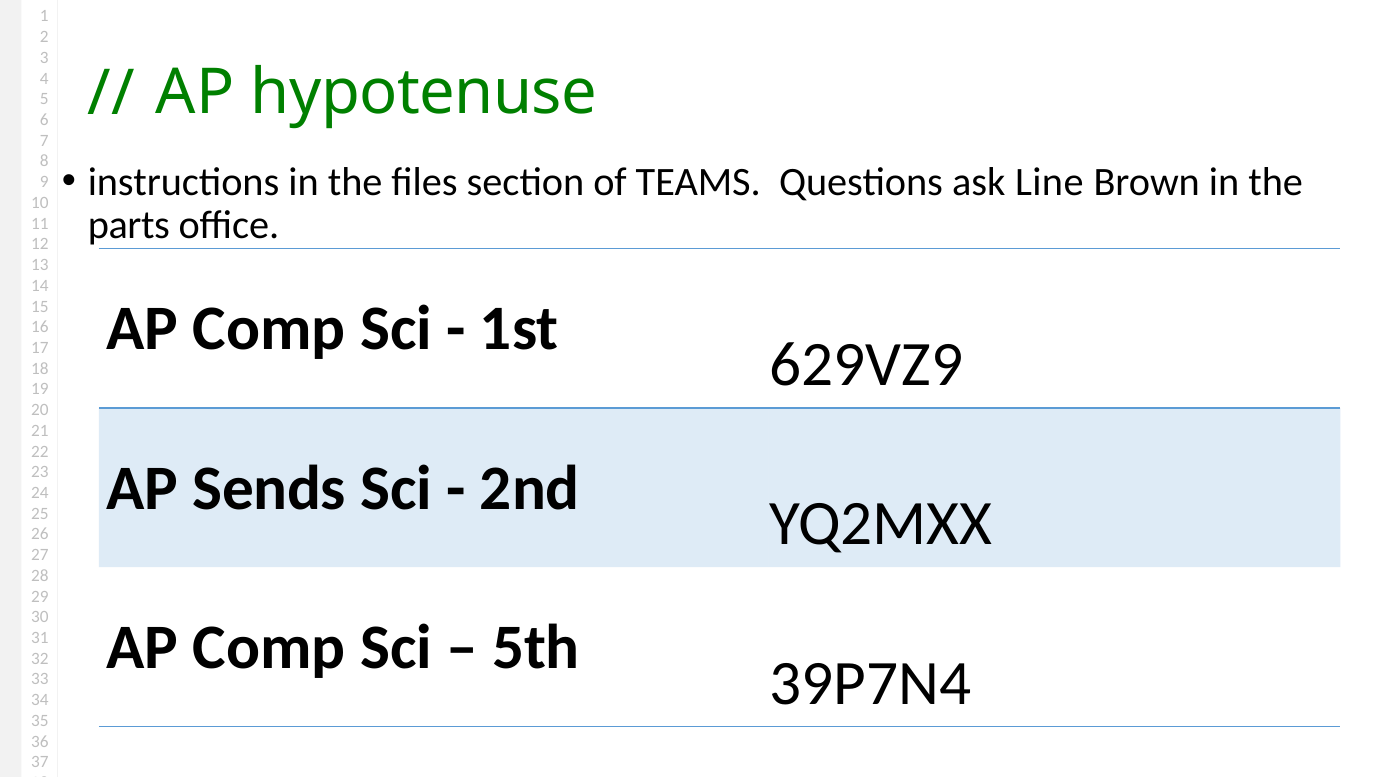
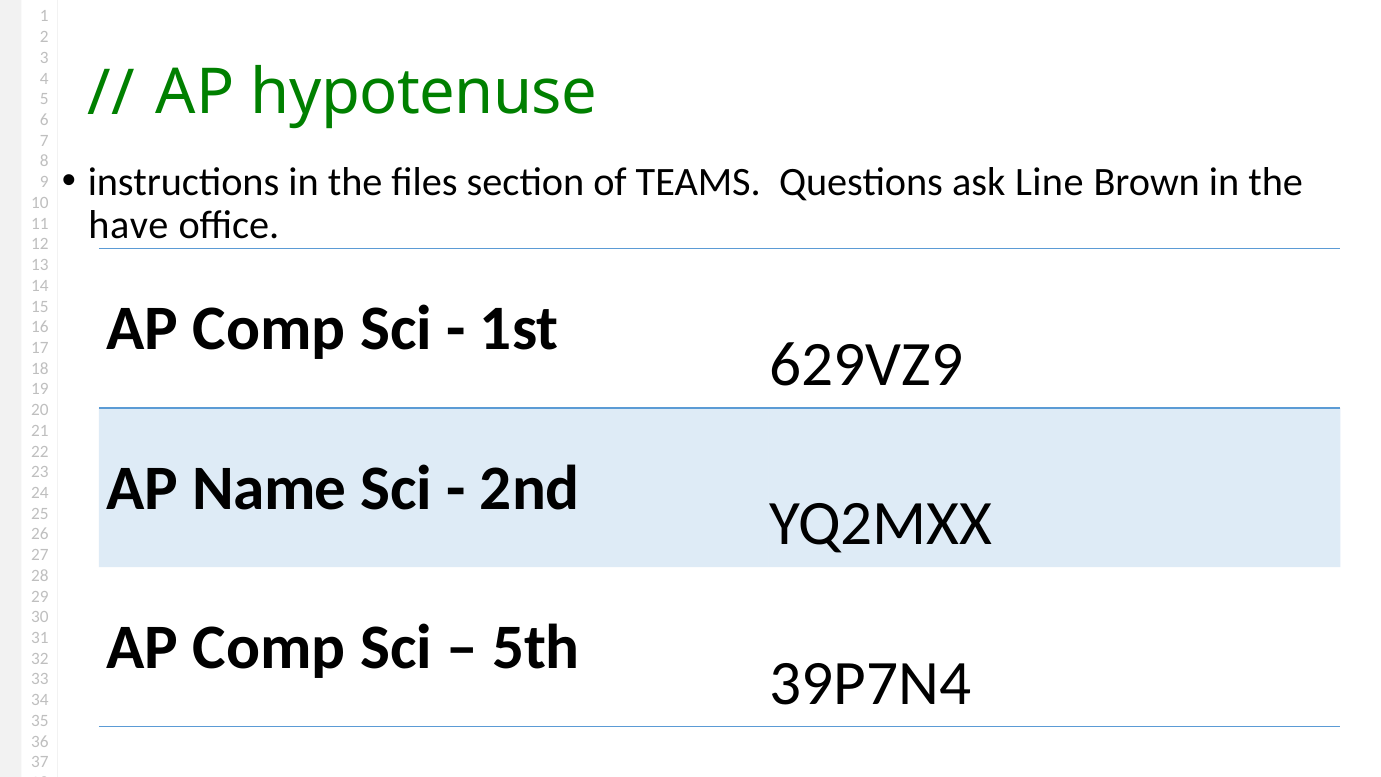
parts: parts -> have
Sends: Sends -> Name
